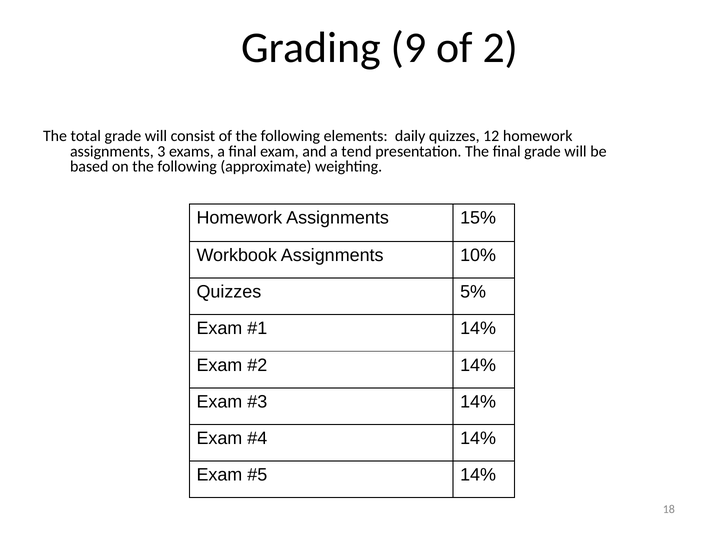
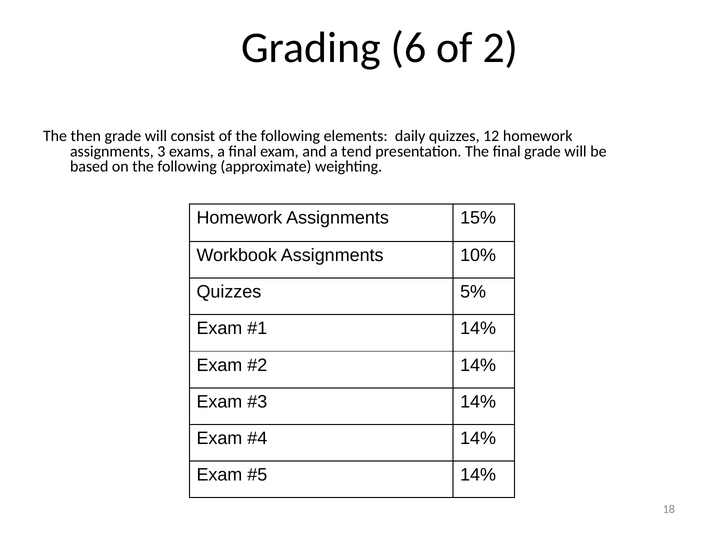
9: 9 -> 6
total: total -> then
